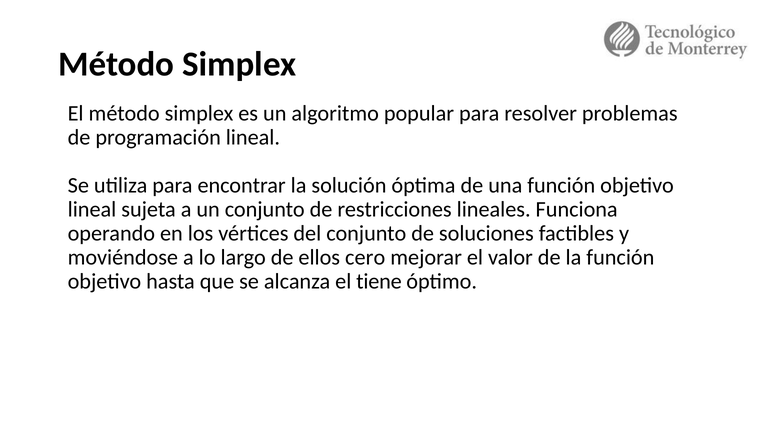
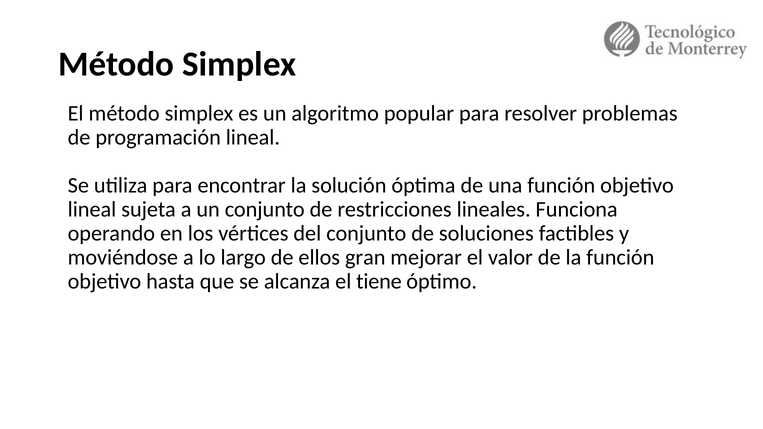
cero: cero -> gran
